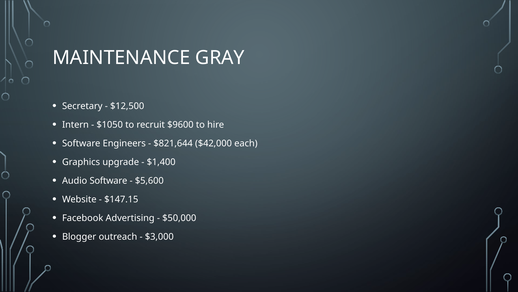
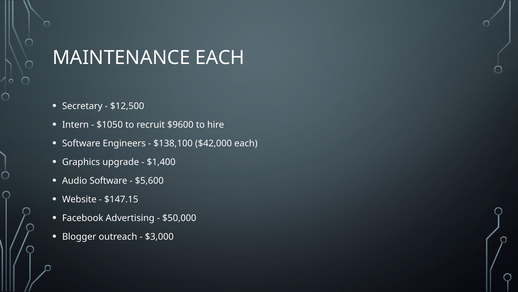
MAINTENANCE GRAY: GRAY -> EACH
$821,644: $821,644 -> $138,100
